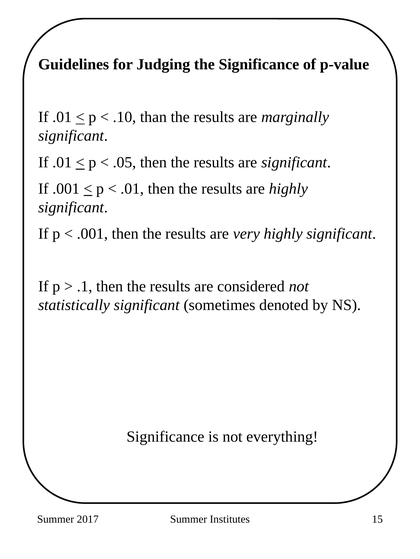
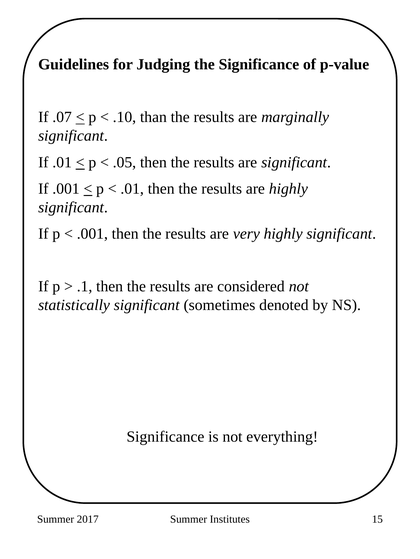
.01 at (62, 117): .01 -> .07
